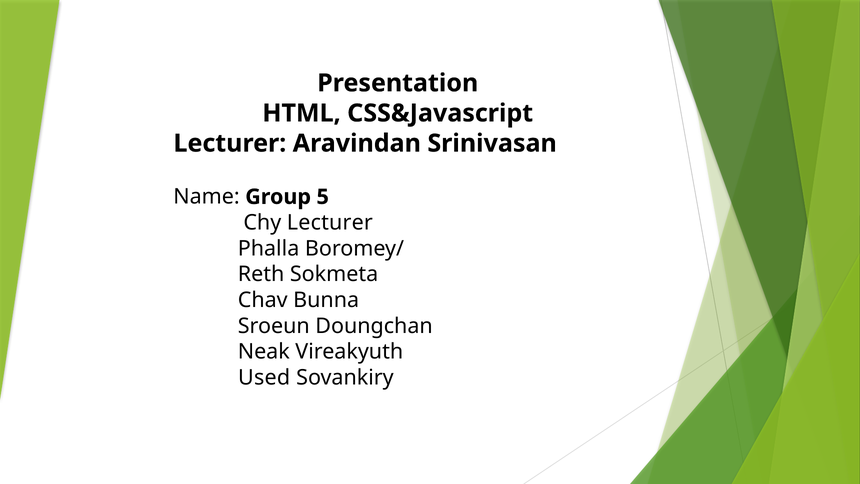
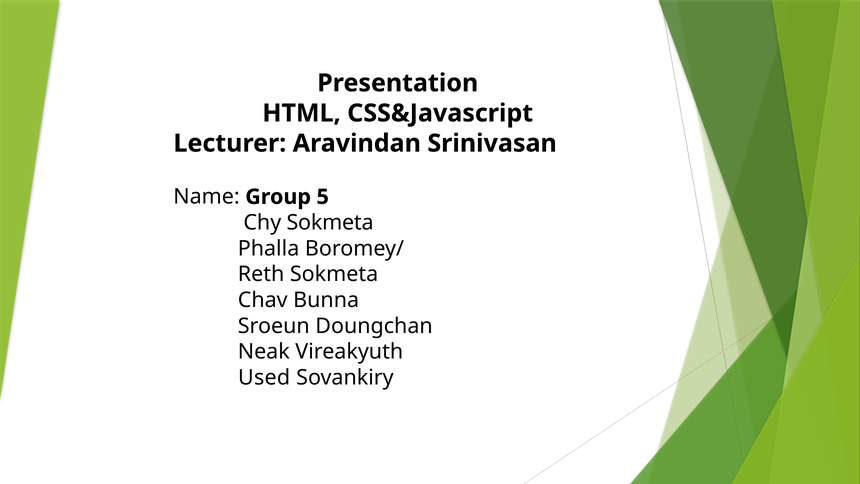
Chy Lecturer: Lecturer -> Sokmeta
